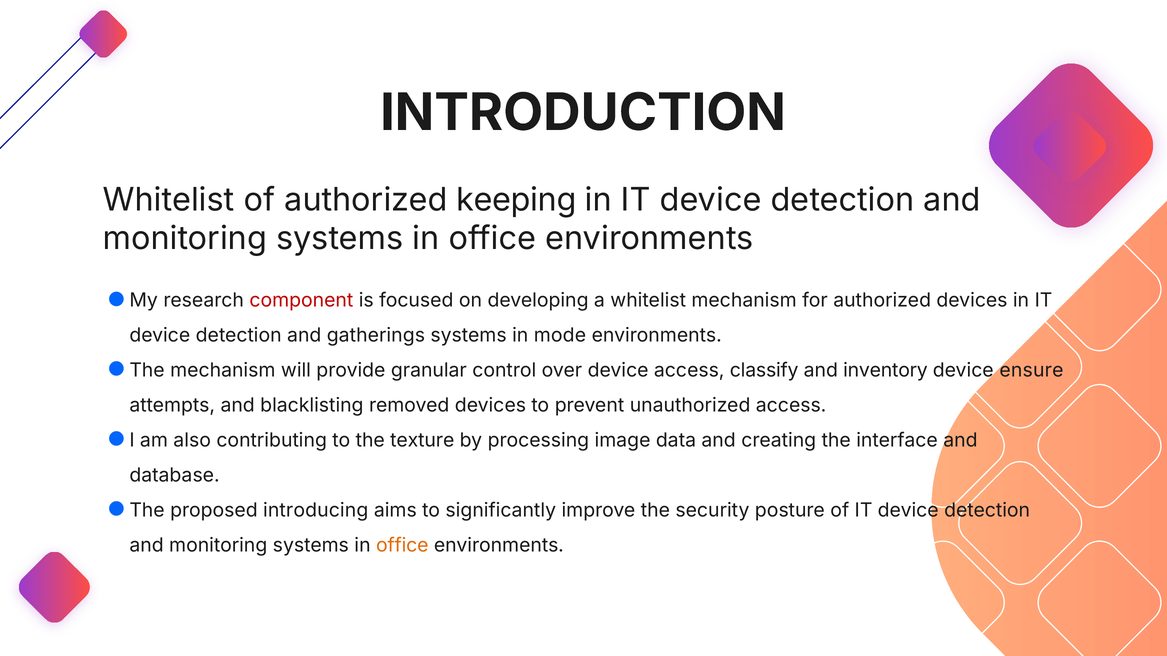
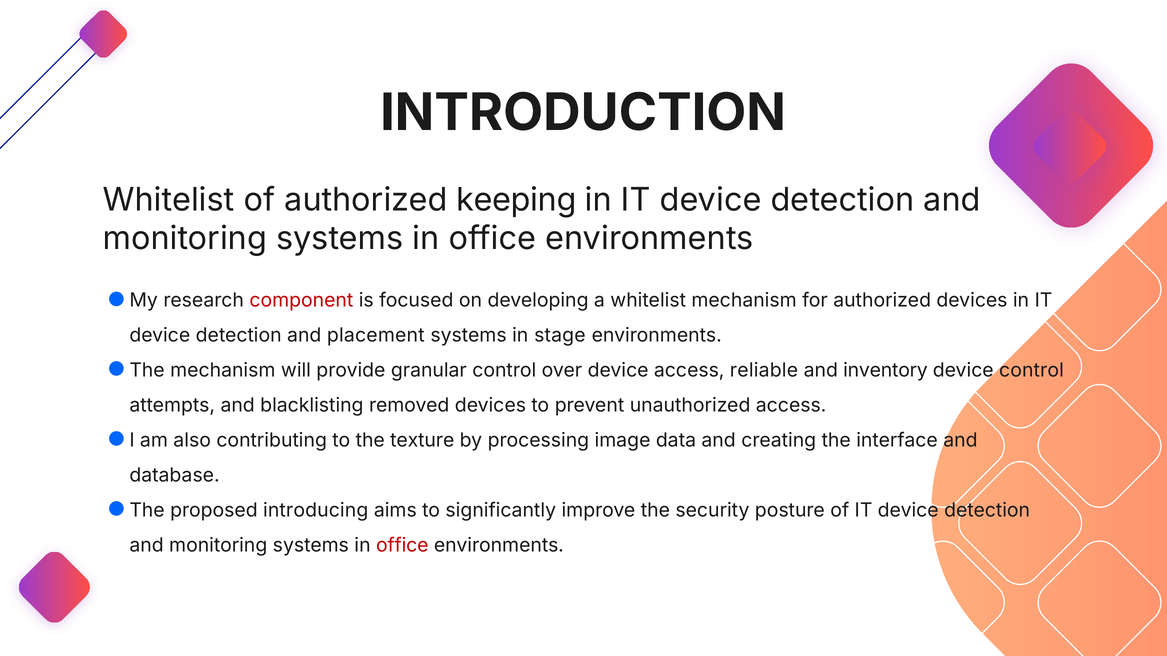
gatherings: gatherings -> placement
mode: mode -> stage
classify: classify -> reliable
device ensure: ensure -> control
office at (402, 546) colour: orange -> red
